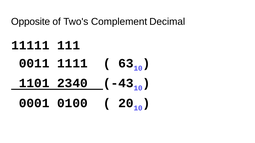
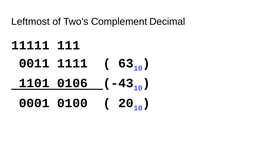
Opposite: Opposite -> Leftmost
2340: 2340 -> 0106
